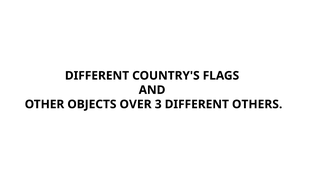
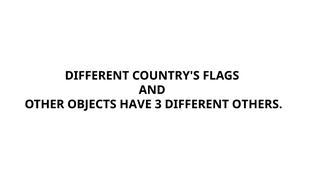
OVER: OVER -> HAVE
